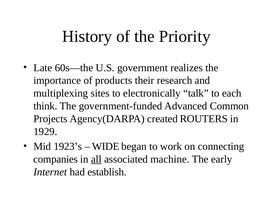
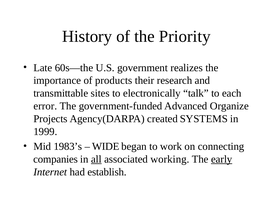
multiplexing: multiplexing -> transmittable
think: think -> error
Common: Common -> Organize
ROUTERS: ROUTERS -> SYSTEMS
1929: 1929 -> 1999
1923’s: 1923’s -> 1983’s
machine: machine -> working
early underline: none -> present
